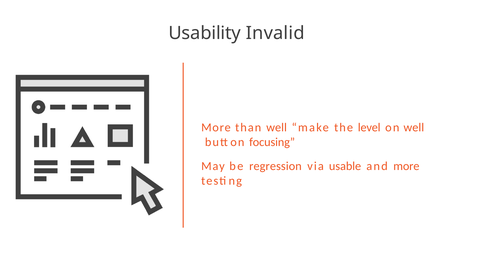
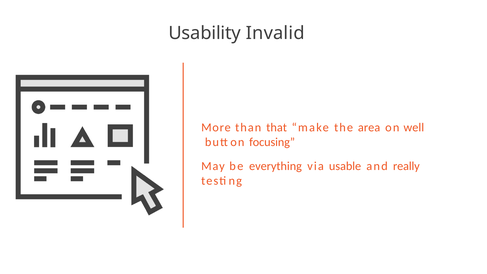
than well: well -> that
level: level -> area
regression: regression -> everything
and more: more -> really
